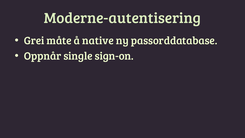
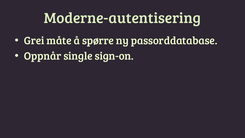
native: native -> spørre
